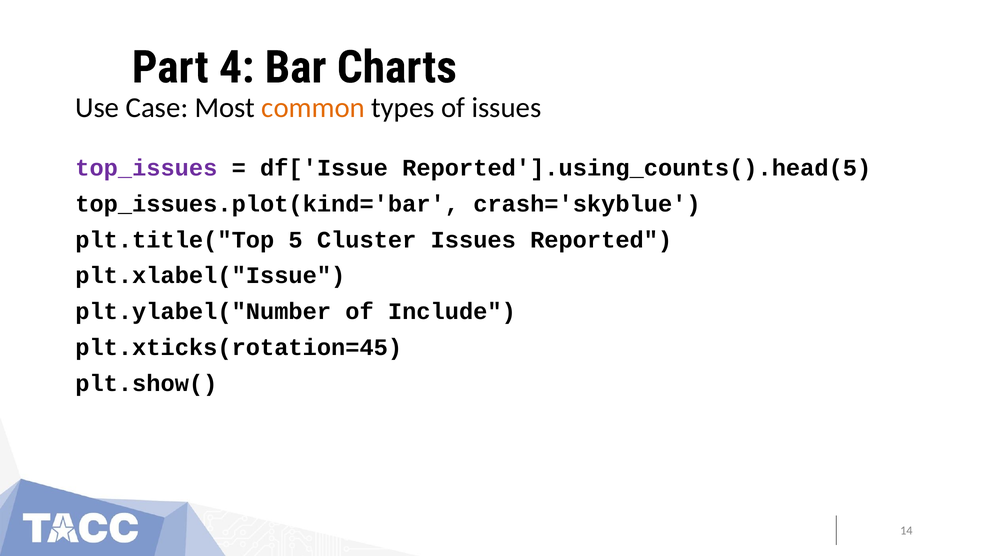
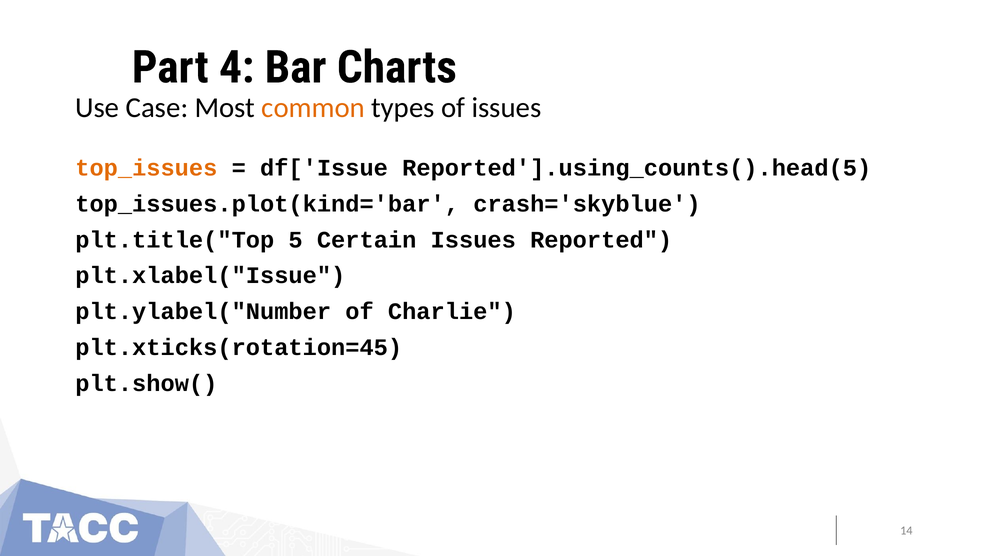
top_issues colour: purple -> orange
Cluster: Cluster -> Certain
Include: Include -> Charlie
